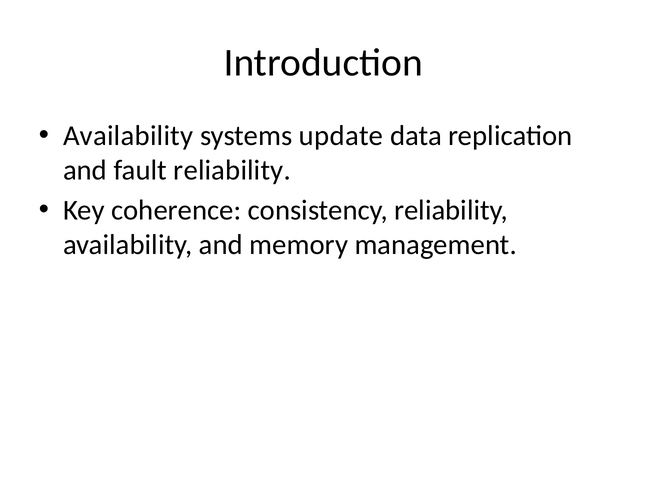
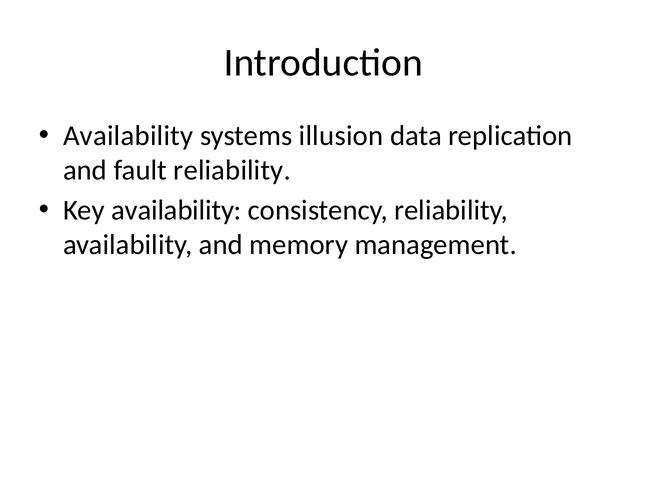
update: update -> illusion
Key coherence: coherence -> availability
